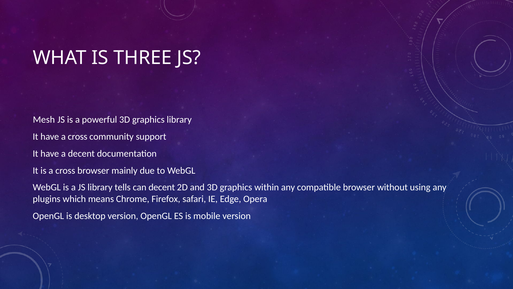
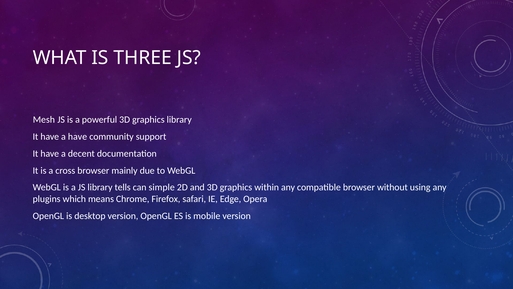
have a cross: cross -> have
can decent: decent -> simple
